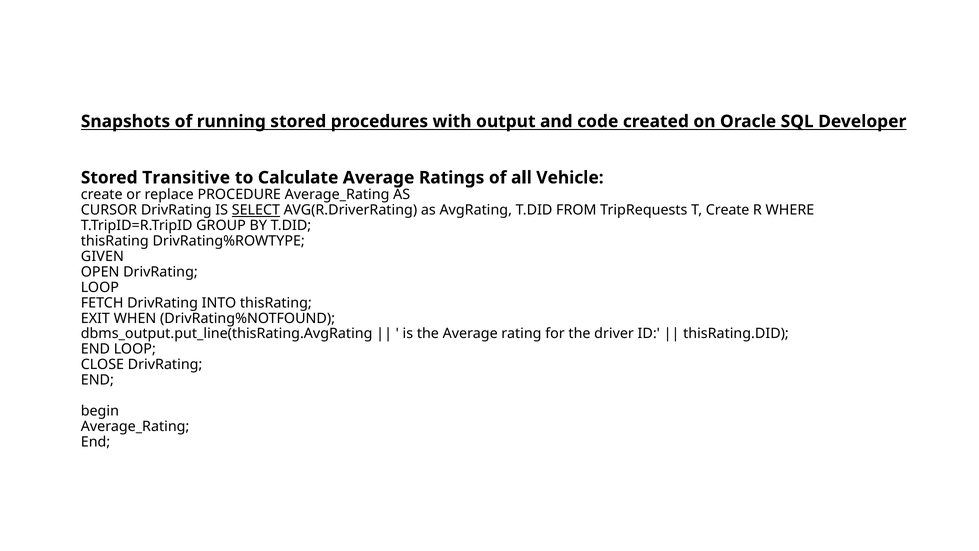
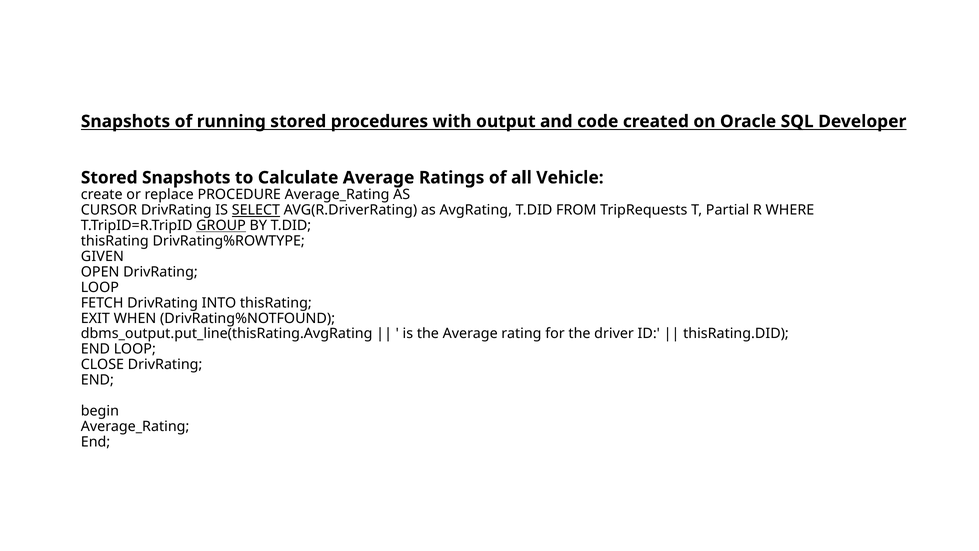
Stored Transitive: Transitive -> Snapshots
T Create: Create -> Partial
GROUP underline: none -> present
